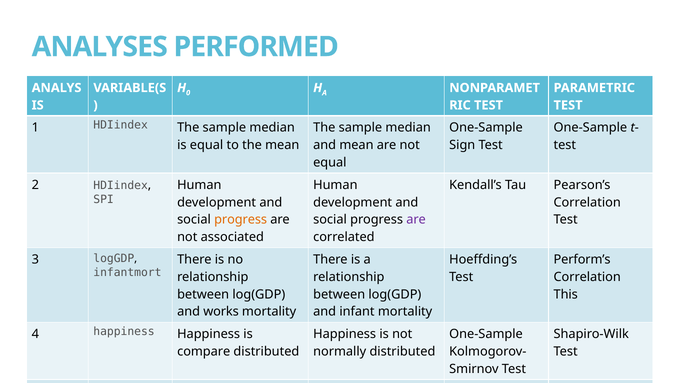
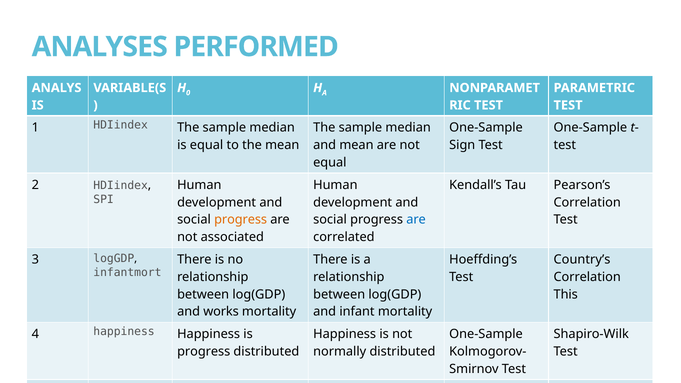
are at (416, 220) colour: purple -> blue
Perform’s: Perform’s -> Country’s
compare at (204, 352): compare -> progress
